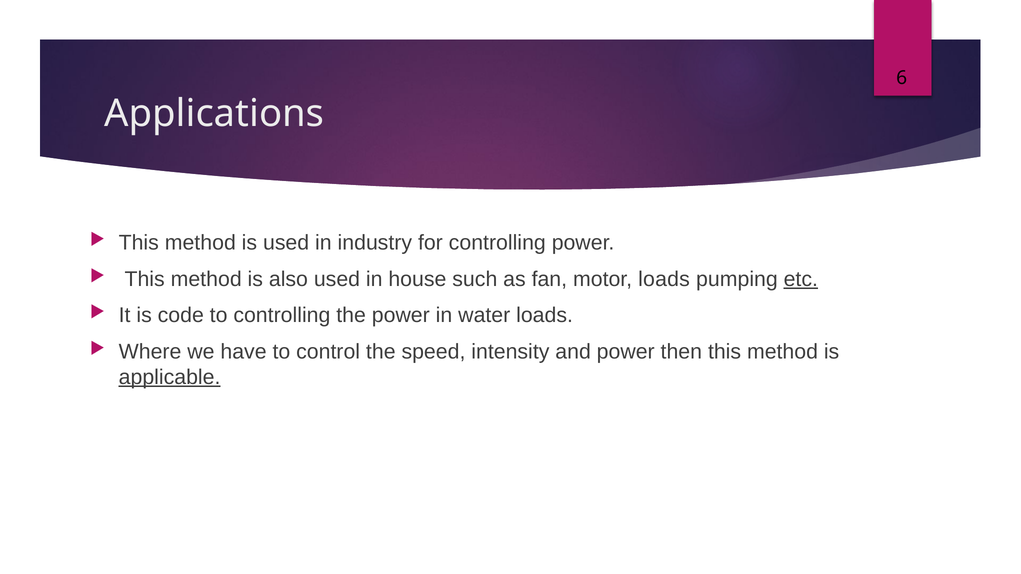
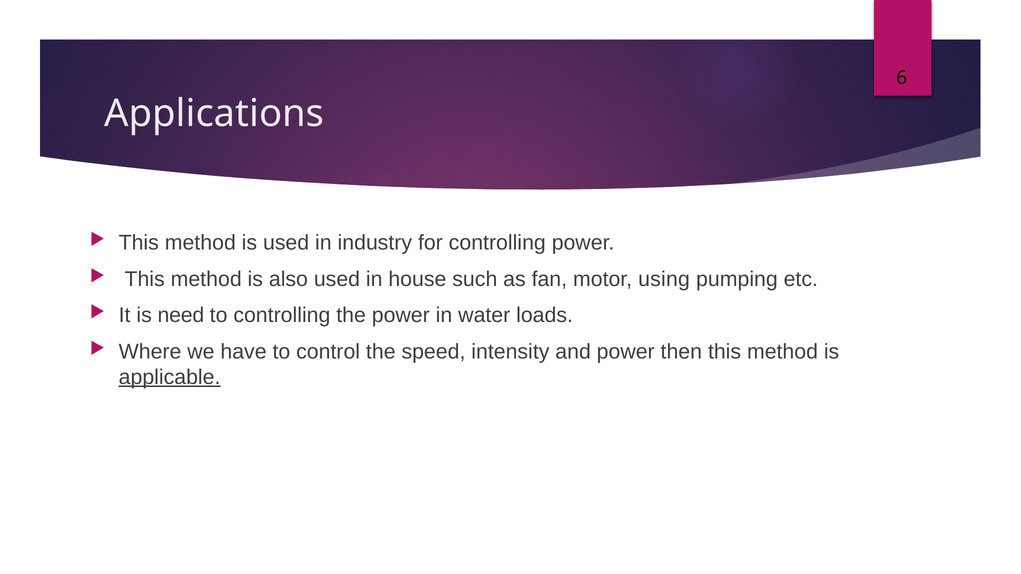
motor loads: loads -> using
etc underline: present -> none
code: code -> need
